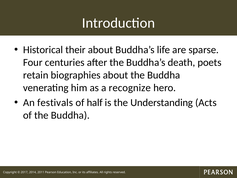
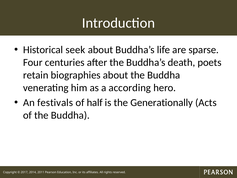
their: their -> seek
recognize: recognize -> according
Understanding: Understanding -> Generationally
